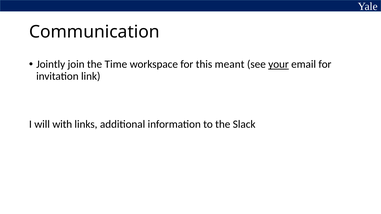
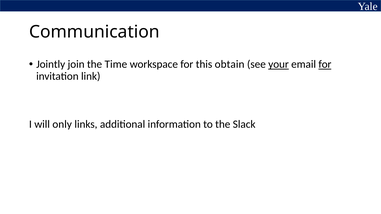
meant: meant -> obtain
for at (325, 64) underline: none -> present
with: with -> only
